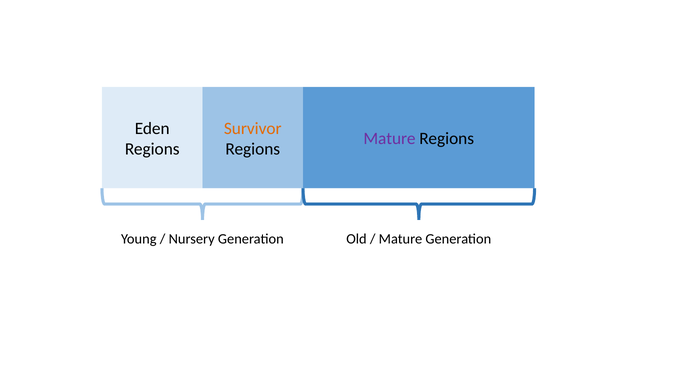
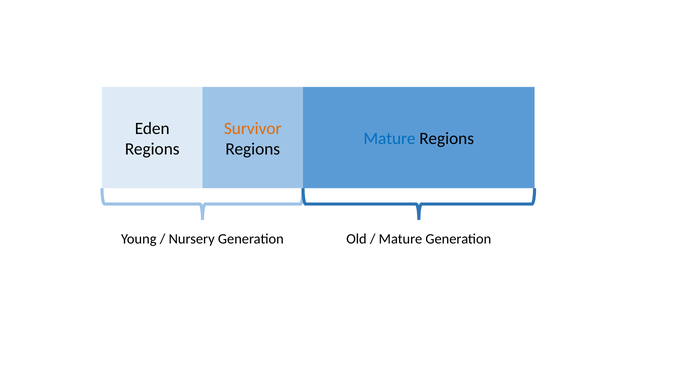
Mature at (389, 139) colour: purple -> blue
